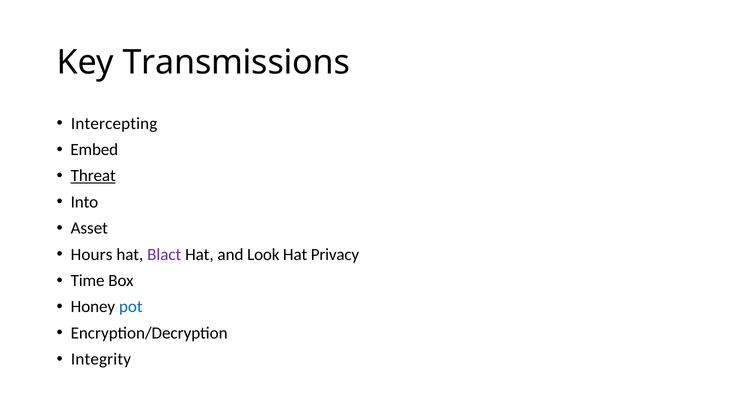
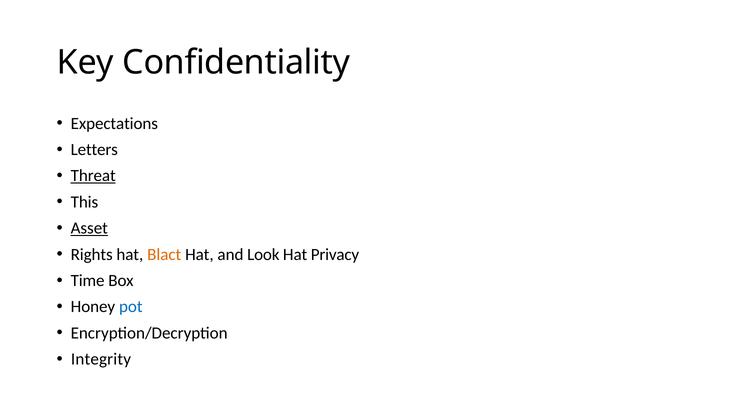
Transmissions: Transmissions -> Confidentiality
Intercepting: Intercepting -> Expectations
Embed: Embed -> Letters
Into: Into -> This
Asset underline: none -> present
Hours: Hours -> Rights
Blact colour: purple -> orange
